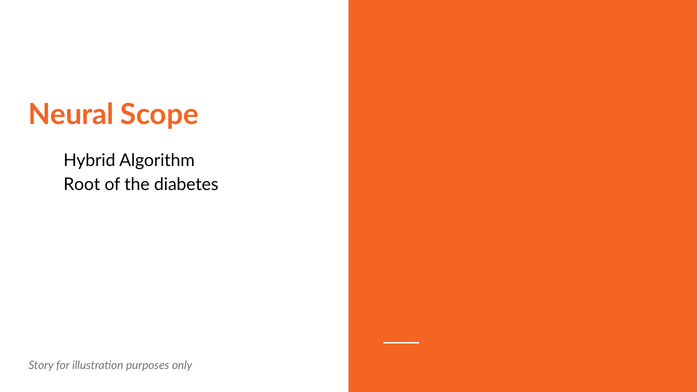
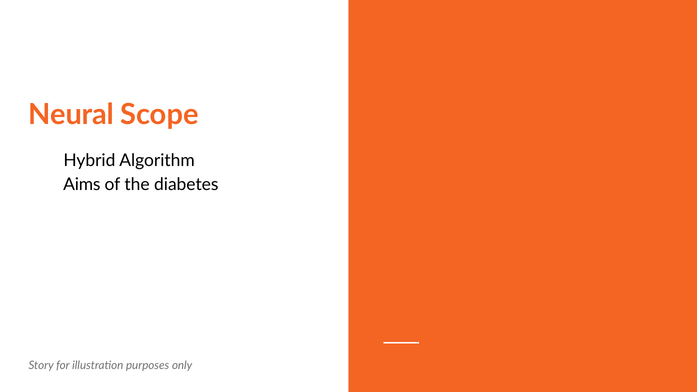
Root: Root -> Aims
